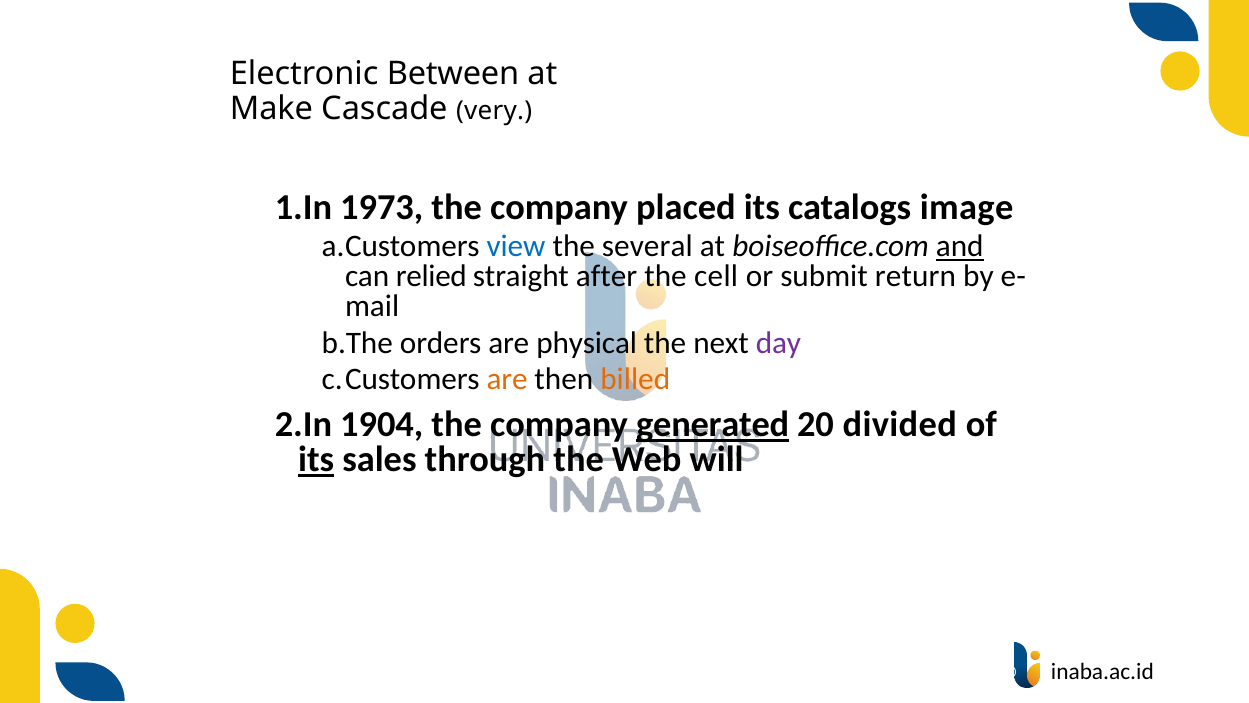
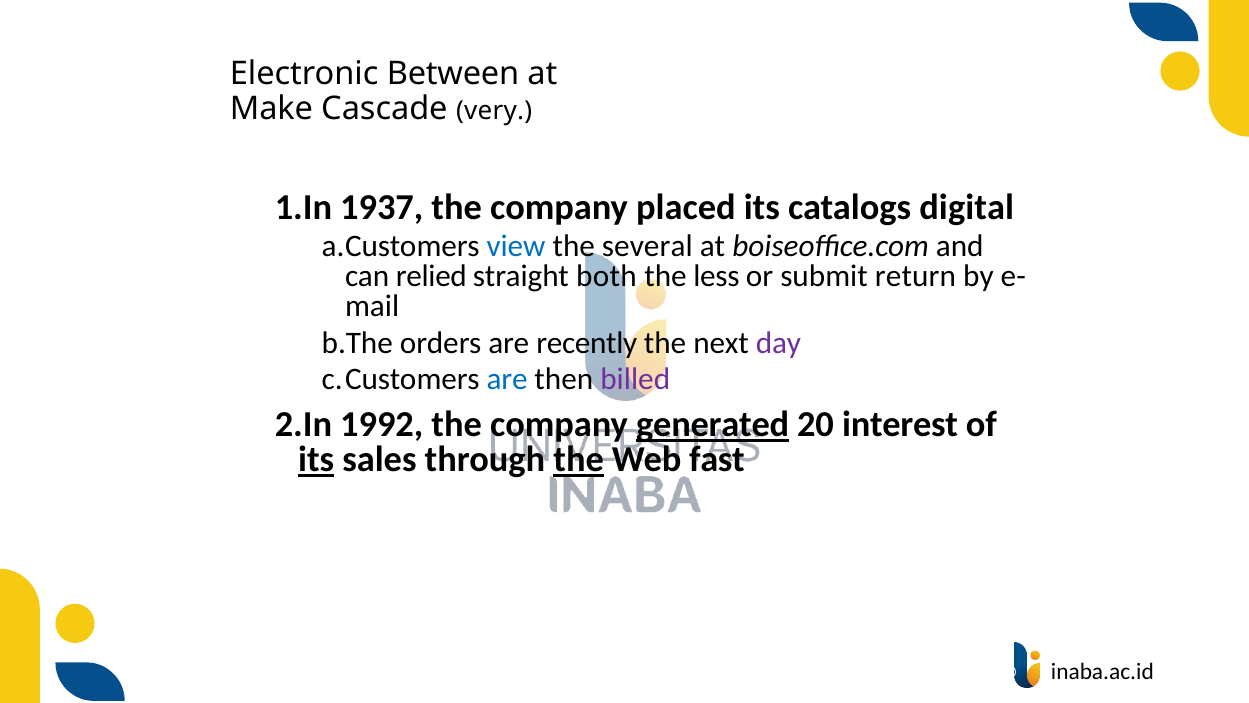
1973: 1973 -> 1937
image: image -> digital
and underline: present -> none
after: after -> both
cell: cell -> less
physical: physical -> recently
are at (507, 379) colour: orange -> blue
billed colour: orange -> purple
1904: 1904 -> 1992
divided: divided -> interest
the at (579, 460) underline: none -> present
will: will -> fast
